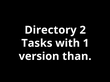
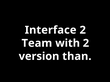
Directory: Directory -> Interface
Tasks: Tasks -> Team
with 1: 1 -> 2
